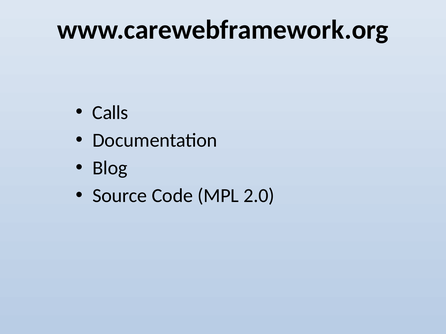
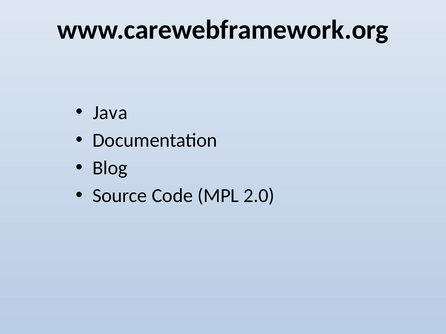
Calls: Calls -> Java
